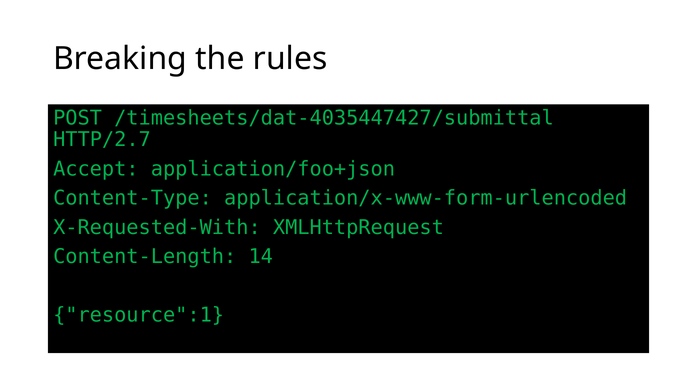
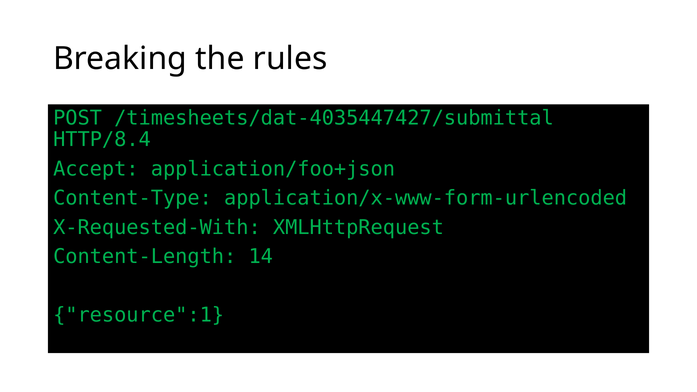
HTTP/2.7: HTTP/2.7 -> HTTP/8.4
